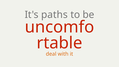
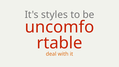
paths: paths -> styles
